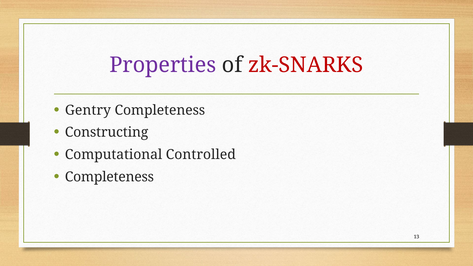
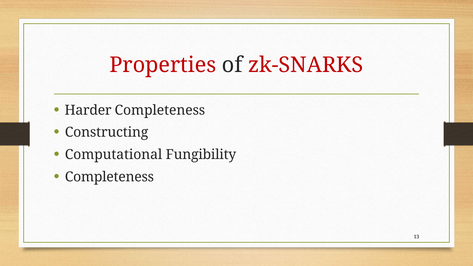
Properties colour: purple -> red
Gentry: Gentry -> Harder
Controlled: Controlled -> Fungibility
